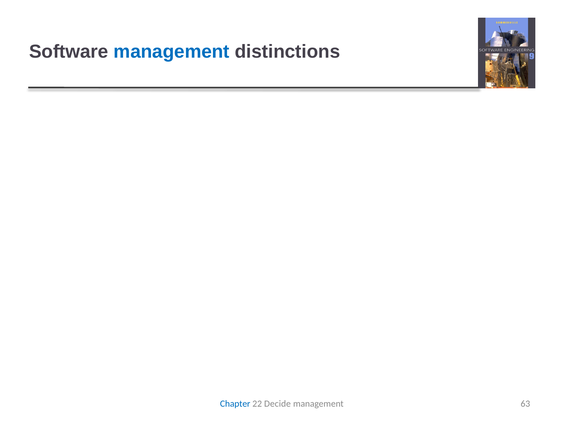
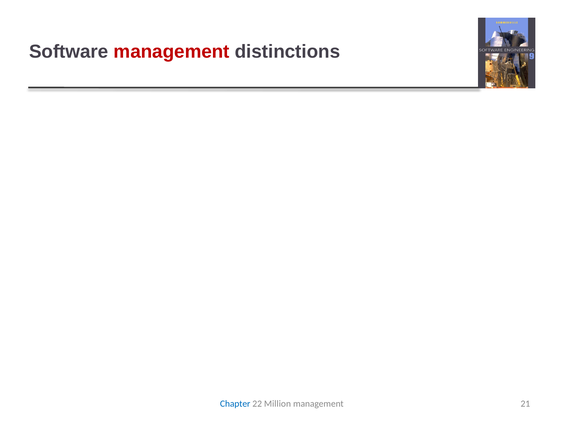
management at (172, 52) colour: blue -> red
Decide: Decide -> Million
63: 63 -> 21
